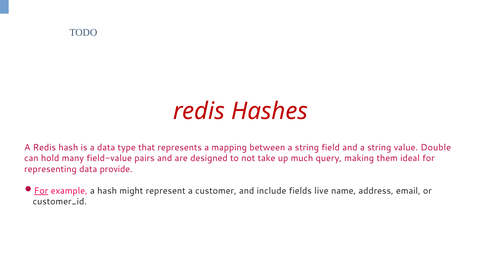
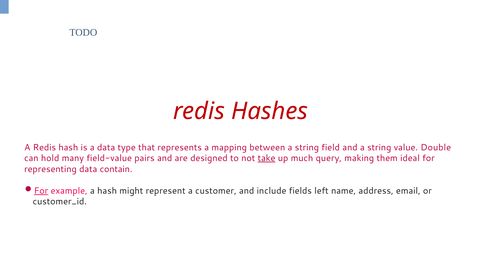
take underline: none -> present
provide: provide -> contain
live: live -> left
